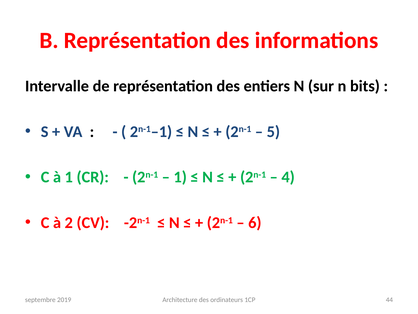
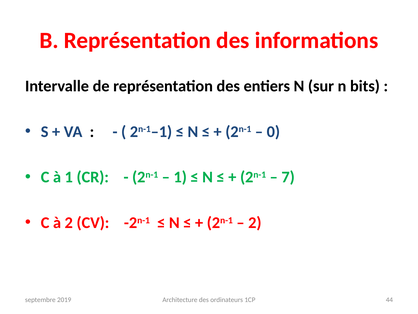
5: 5 -> 0
4: 4 -> 7
6 at (255, 222): 6 -> 2
